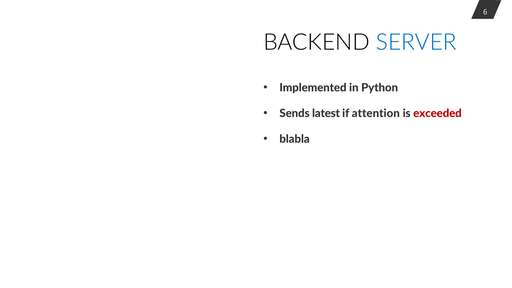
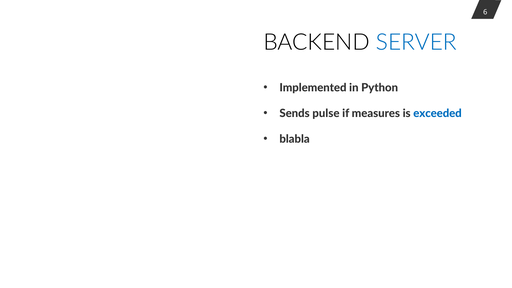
latest: latest -> pulse
attention: attention -> measures
exceeded colour: red -> blue
